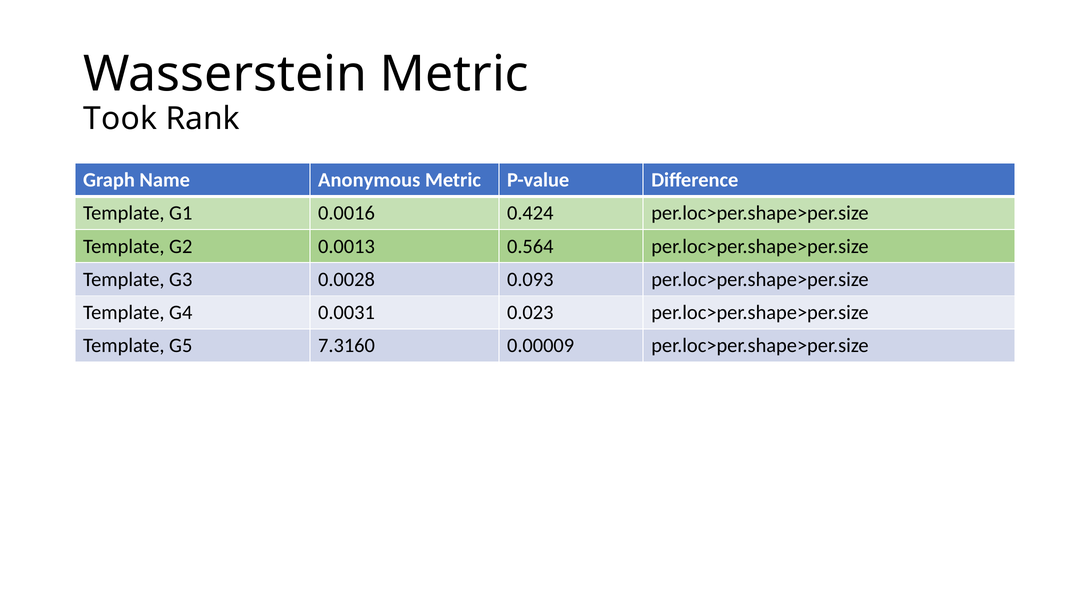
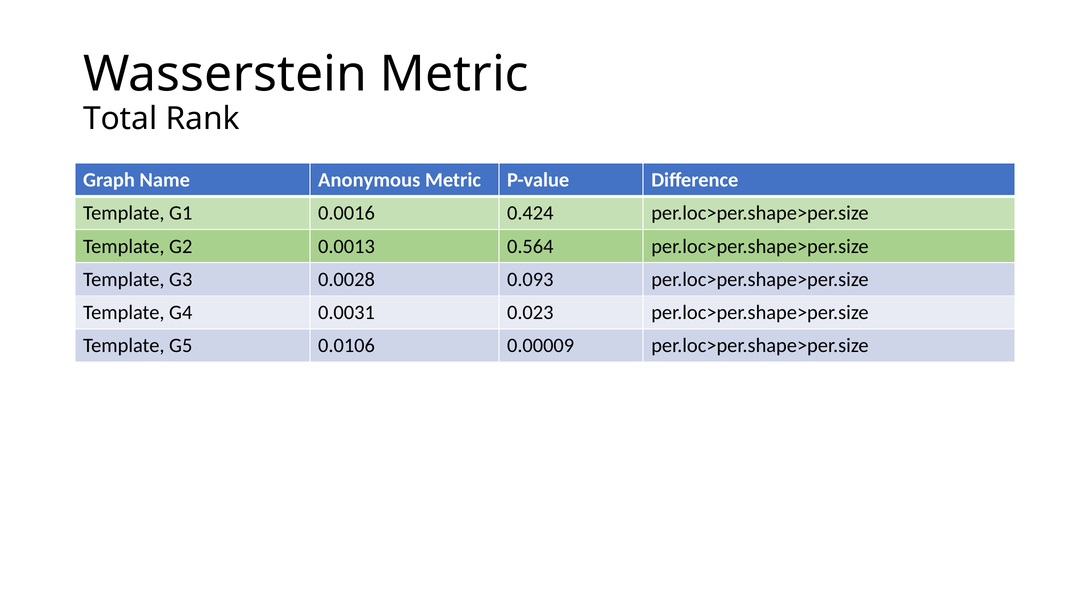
Took: Took -> Total
7.3160: 7.3160 -> 0.0106
